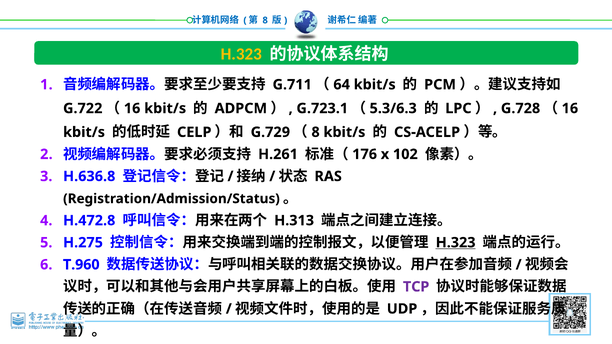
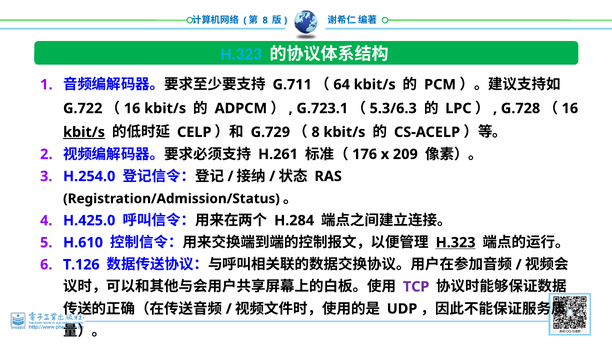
H.323 at (241, 54) colour: yellow -> light blue
kbit/s at (84, 132) underline: none -> present
102: 102 -> 209
H.636.8: H.636.8 -> H.254.0
H.472.8: H.472.8 -> H.425.0
H.313: H.313 -> H.284
H.275: H.275 -> H.610
T.960: T.960 -> T.126
